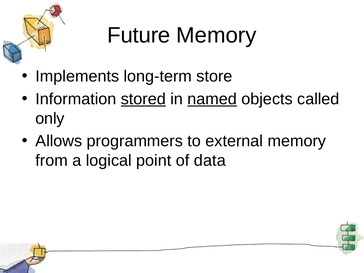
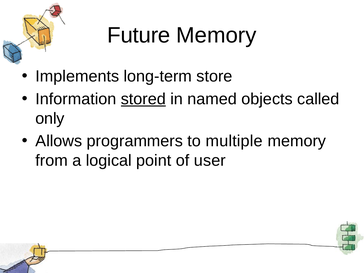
named underline: present -> none
external: external -> multiple
data: data -> user
